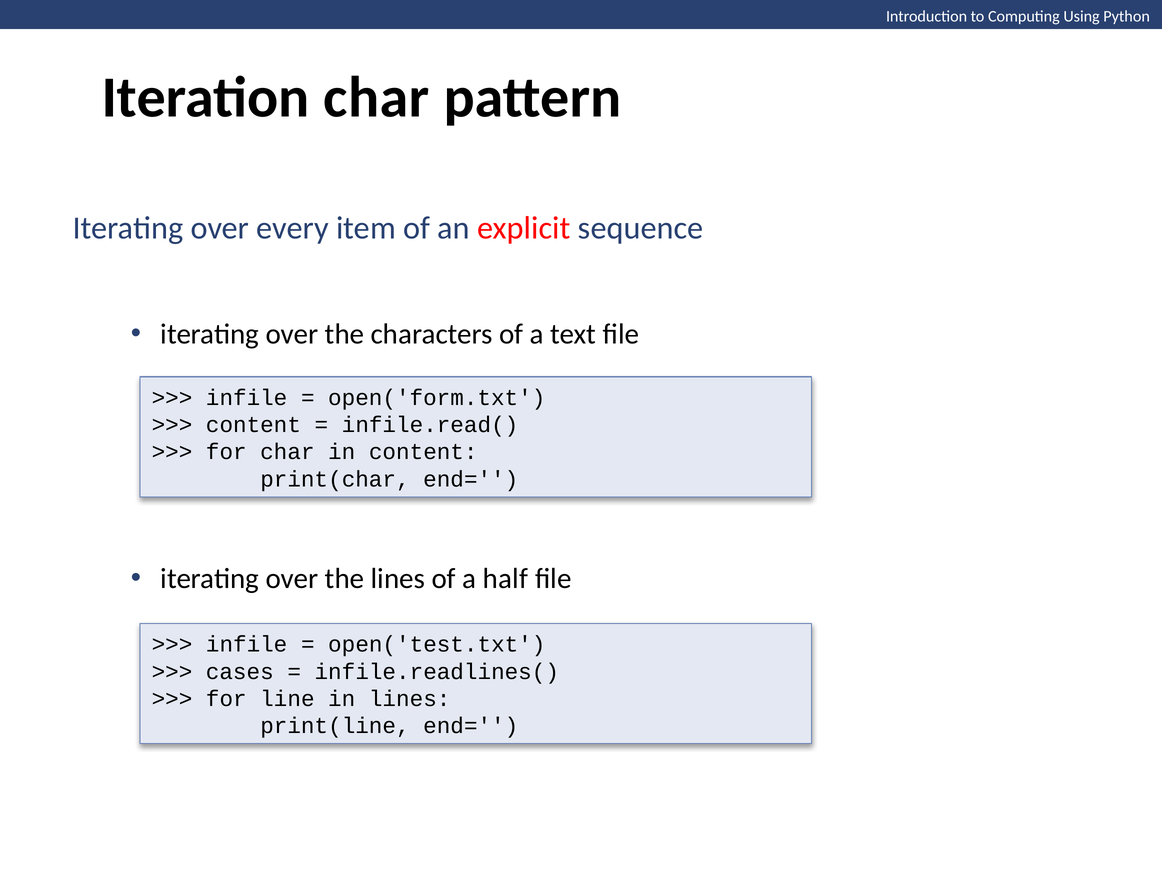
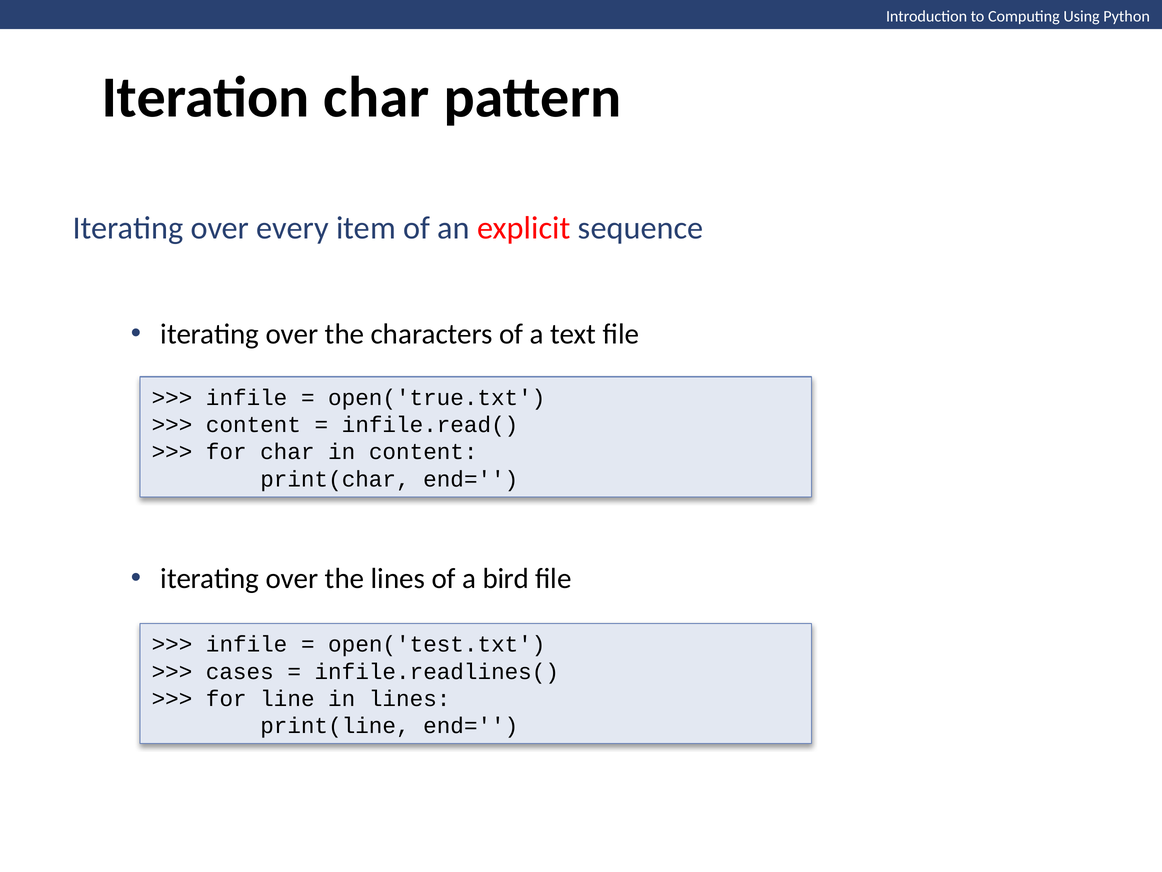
open('form.txt: open('form.txt -> open('true.txt
half: half -> bird
